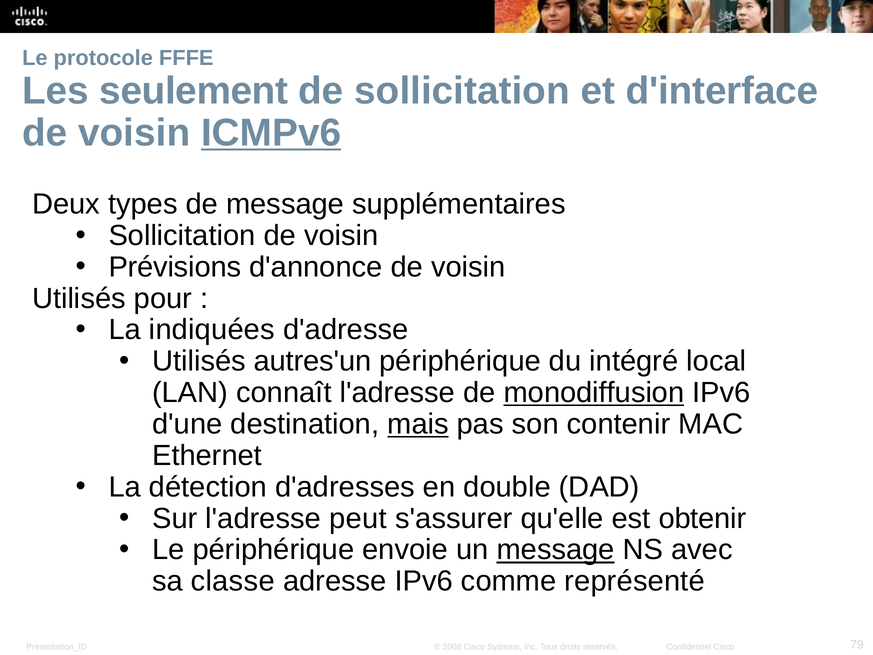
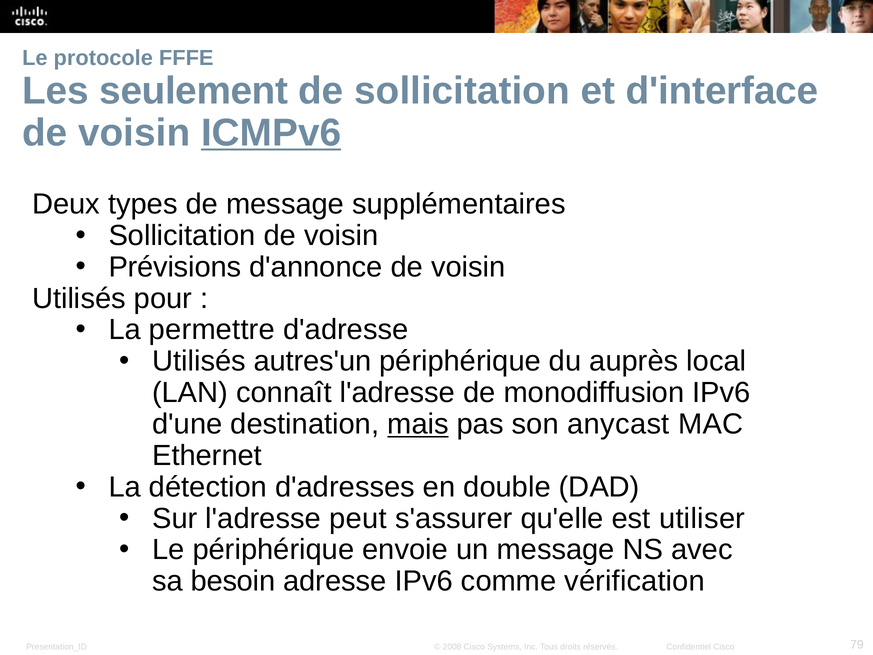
indiquées: indiquées -> permettre
intégré: intégré -> auprès
monodiffusion underline: present -> none
contenir: contenir -> anycast
obtenir: obtenir -> utiliser
message at (556, 550) underline: present -> none
classe: classe -> besoin
représenté: représenté -> vérification
